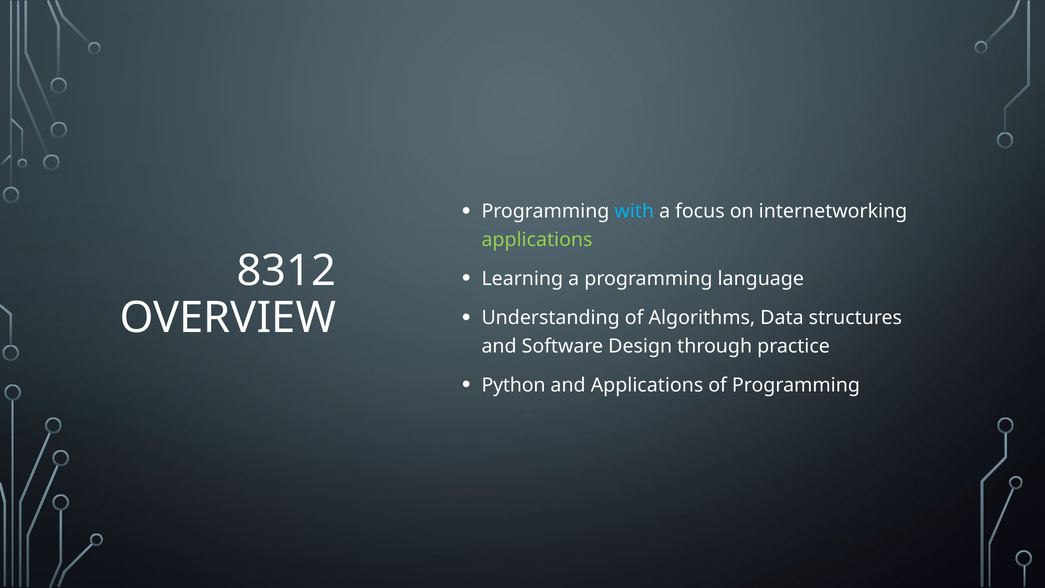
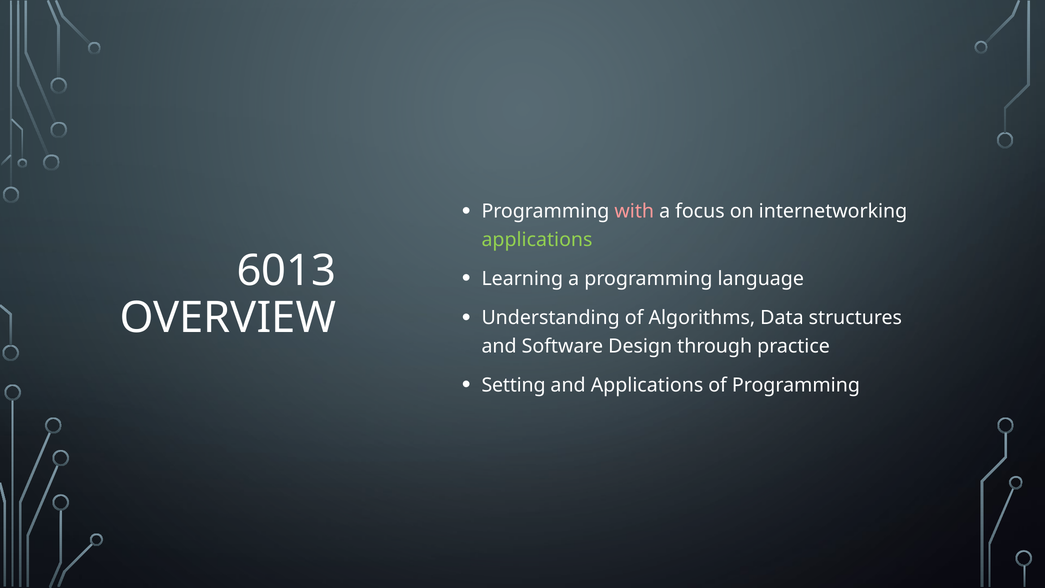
with colour: light blue -> pink
8312: 8312 -> 6013
Python: Python -> Setting
